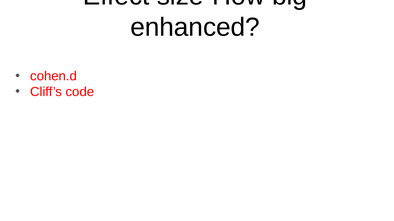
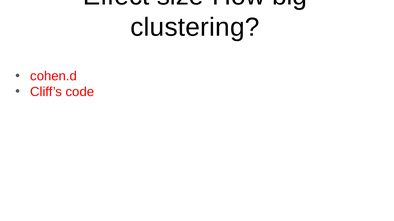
enhanced: enhanced -> clustering
